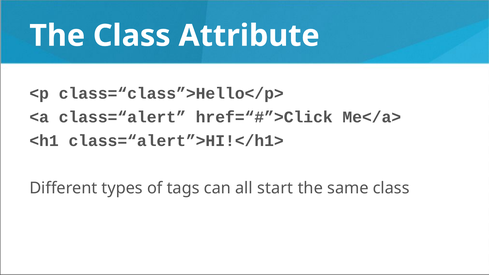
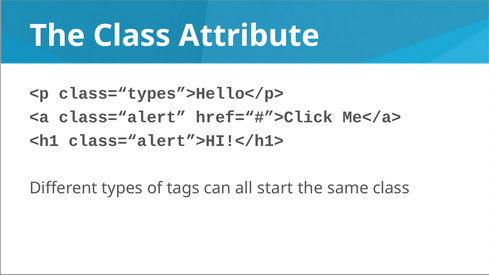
class=“class”>Hello</p>: class=“class”>Hello</p> -> class=“types”>Hello</p>
